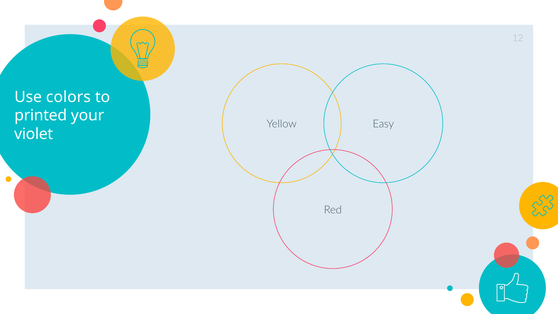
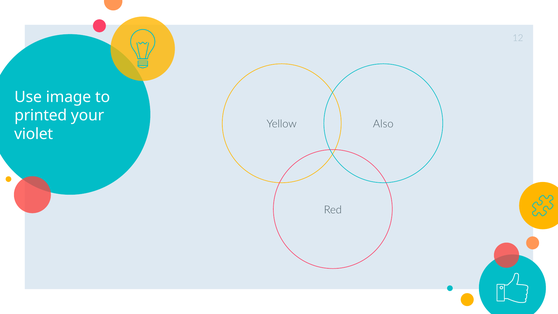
colors: colors -> image
Easy: Easy -> Also
